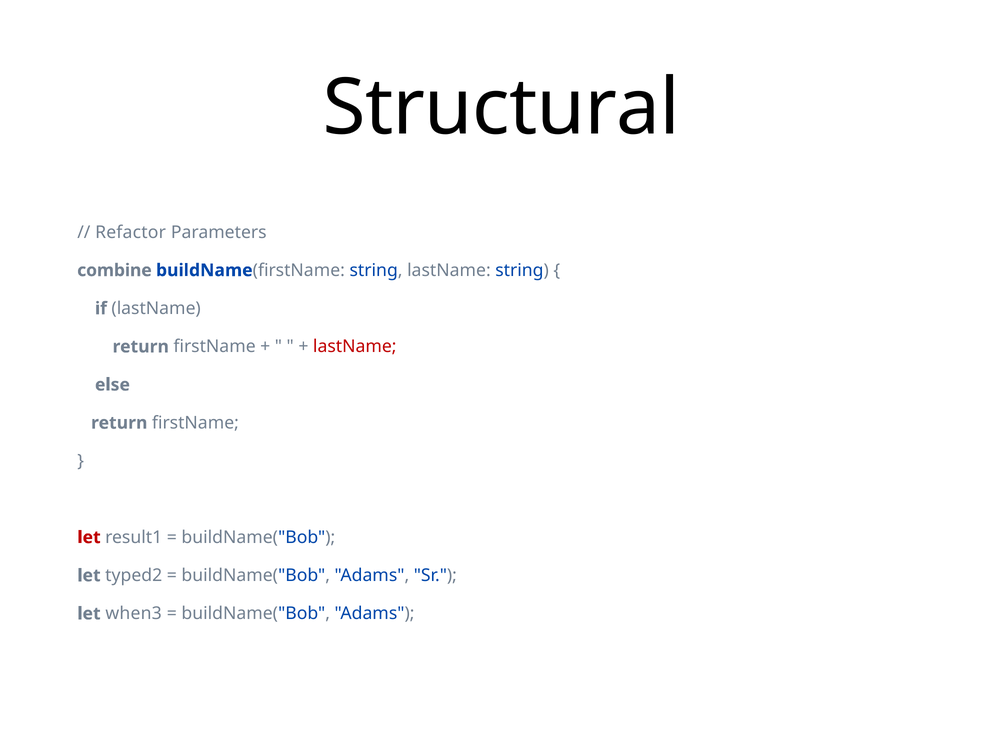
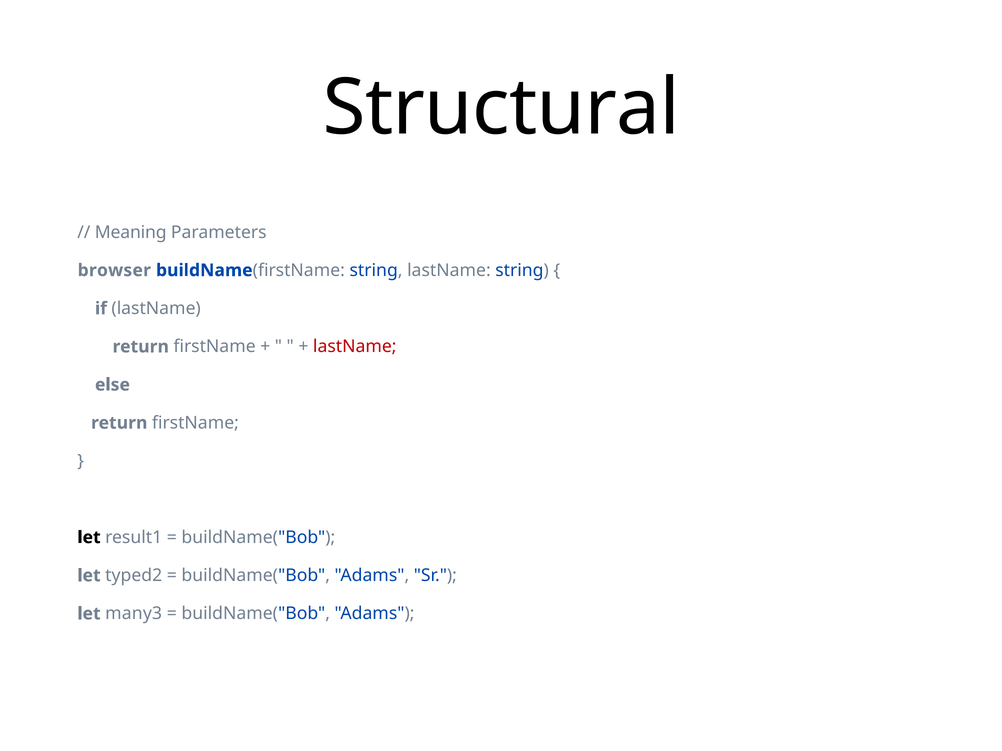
Refactor: Refactor -> Meaning
combine: combine -> browser
let at (89, 538) colour: red -> black
when3: when3 -> many3
